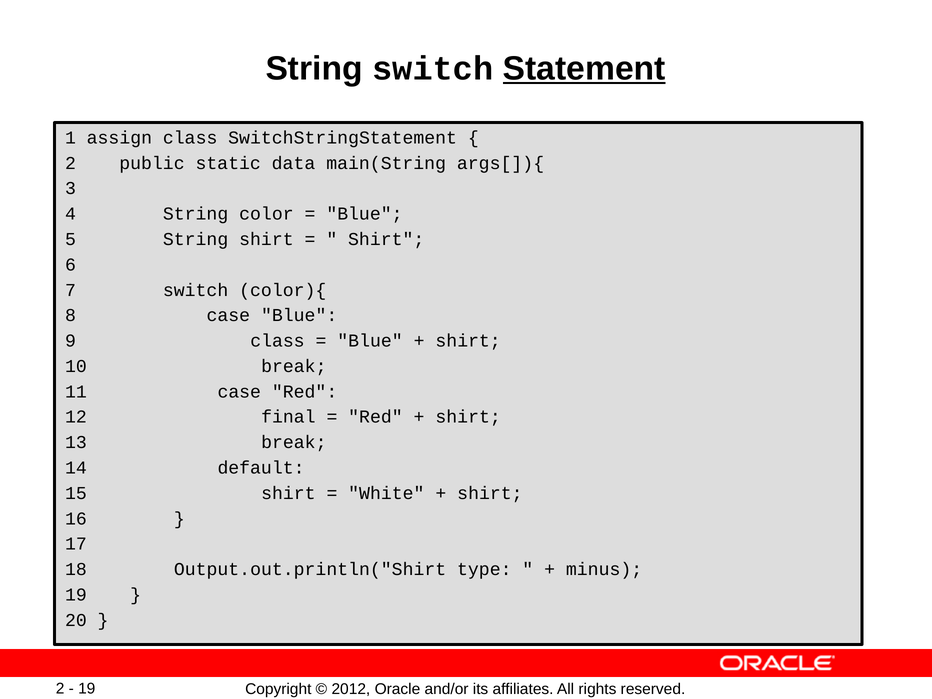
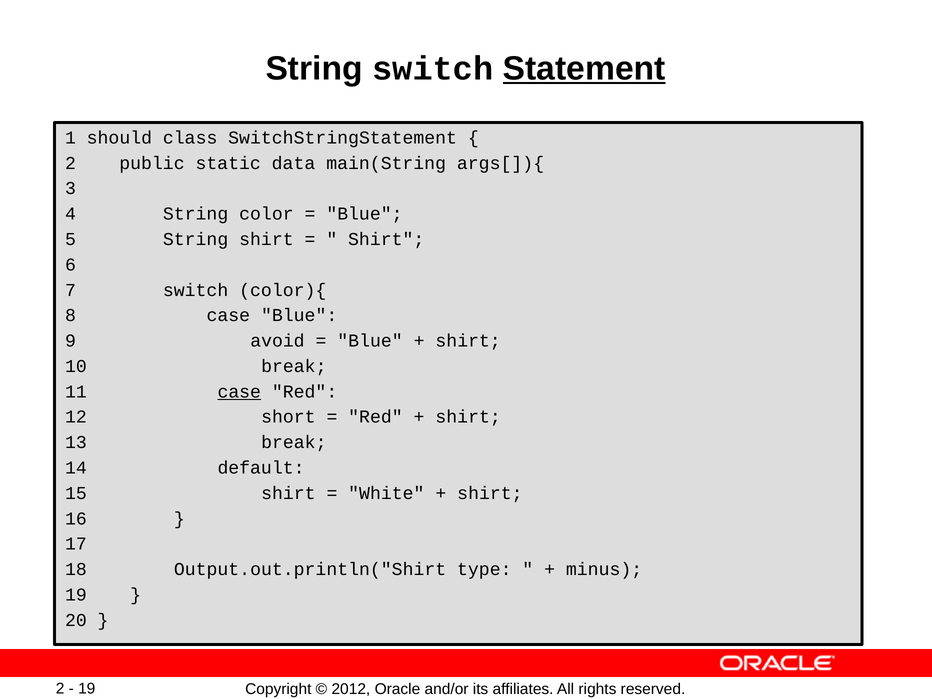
assign: assign -> should
class at (277, 341): class -> avoid
case at (239, 392) underline: none -> present
final: final -> short
